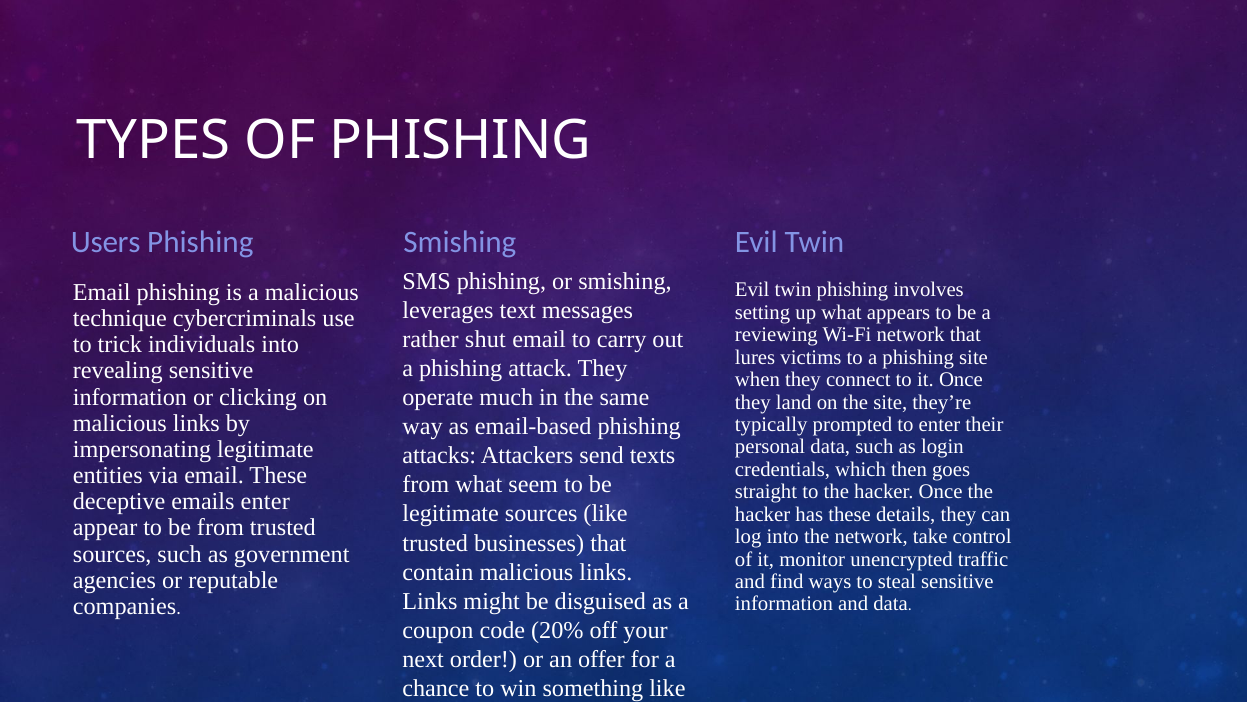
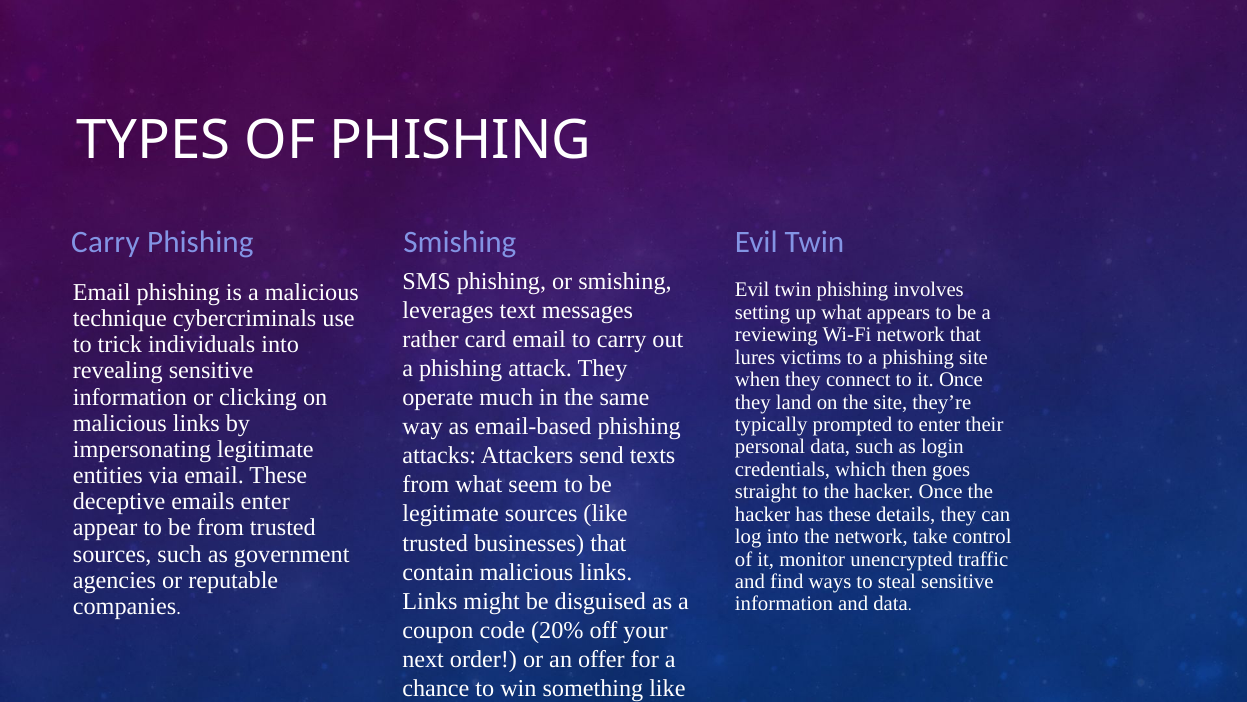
Users at (106, 242): Users -> Carry
shut: shut -> card
